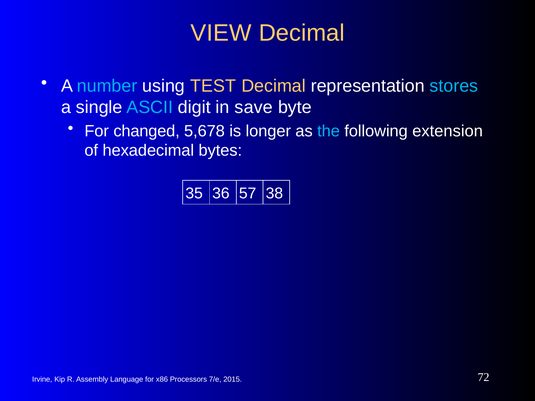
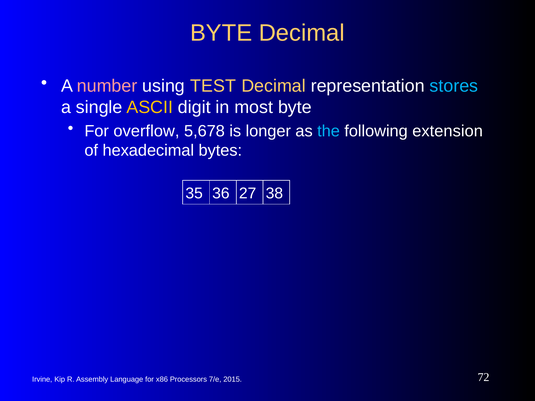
VIEW at (221, 33): VIEW -> BYTE
number colour: light blue -> pink
ASCII colour: light blue -> yellow
save: save -> most
changed: changed -> overflow
57: 57 -> 27
